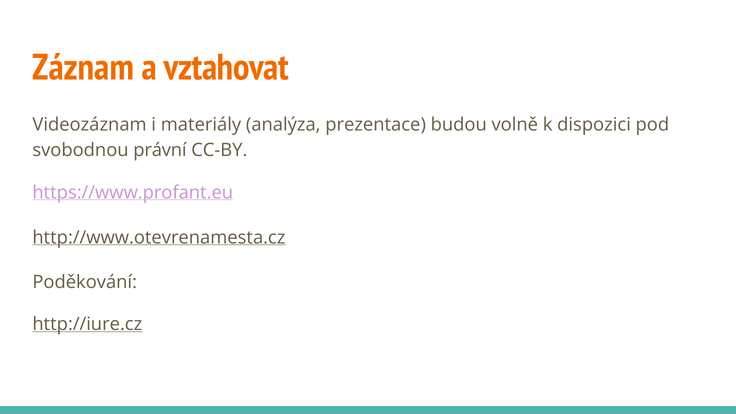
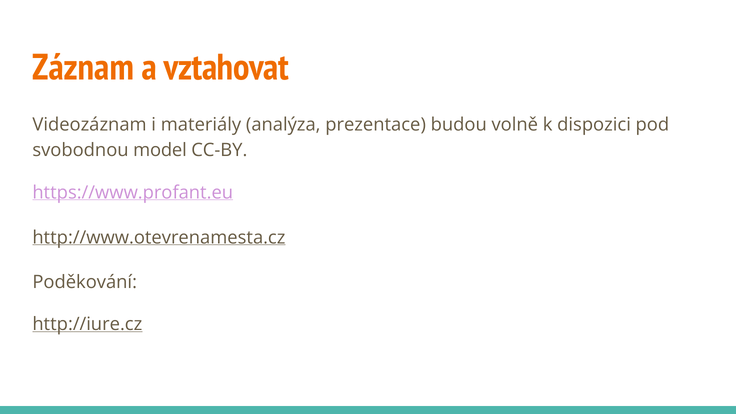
právní: právní -> model
